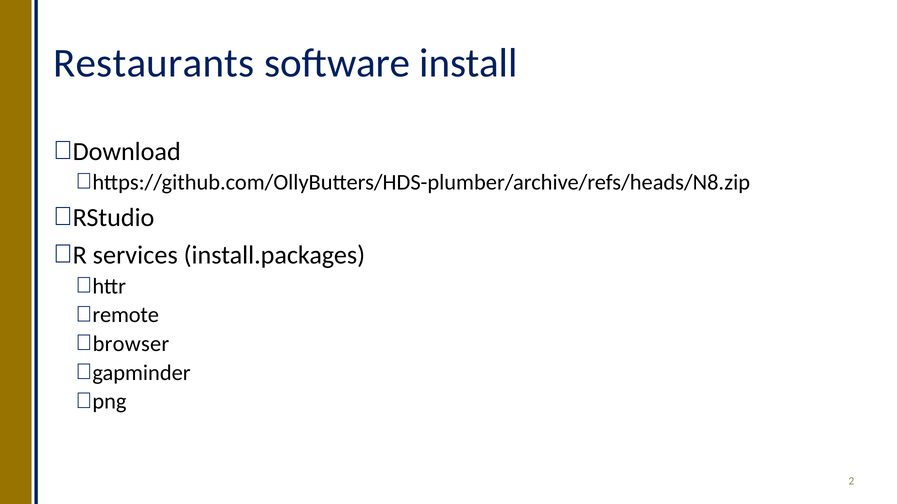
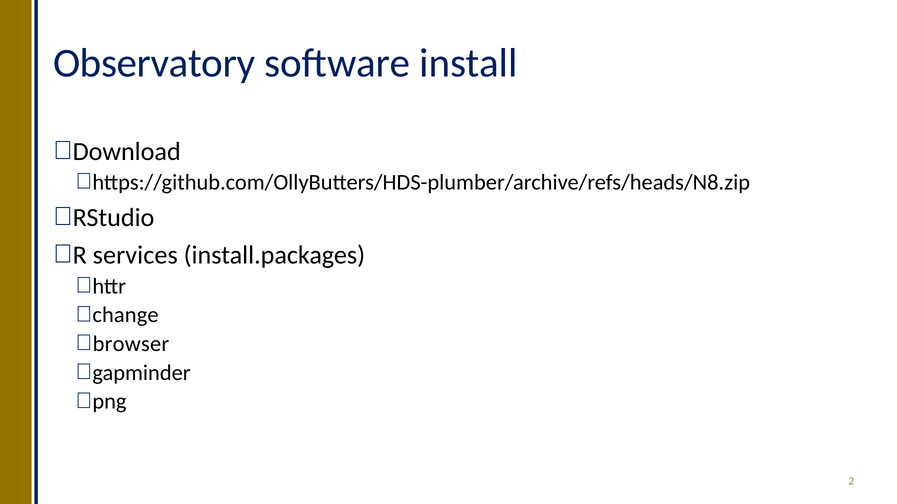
Restaurants: Restaurants -> Observatory
remote: remote -> change
